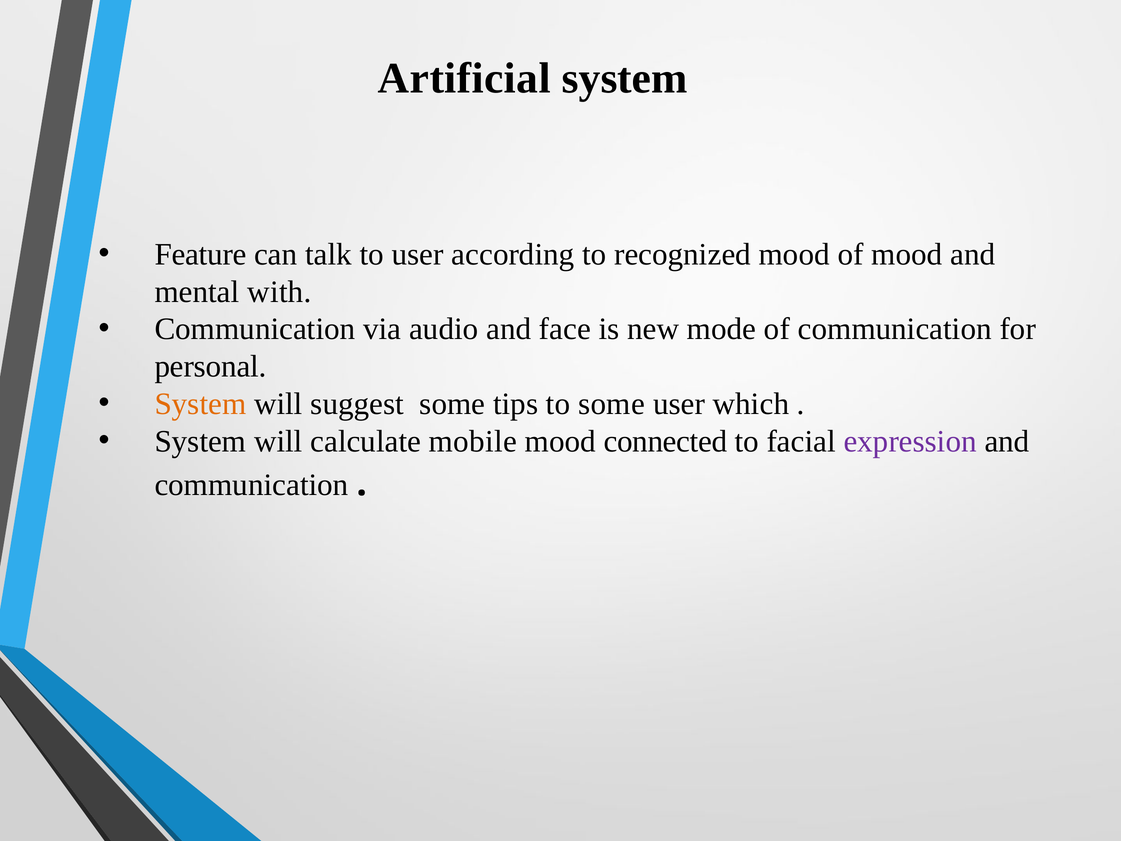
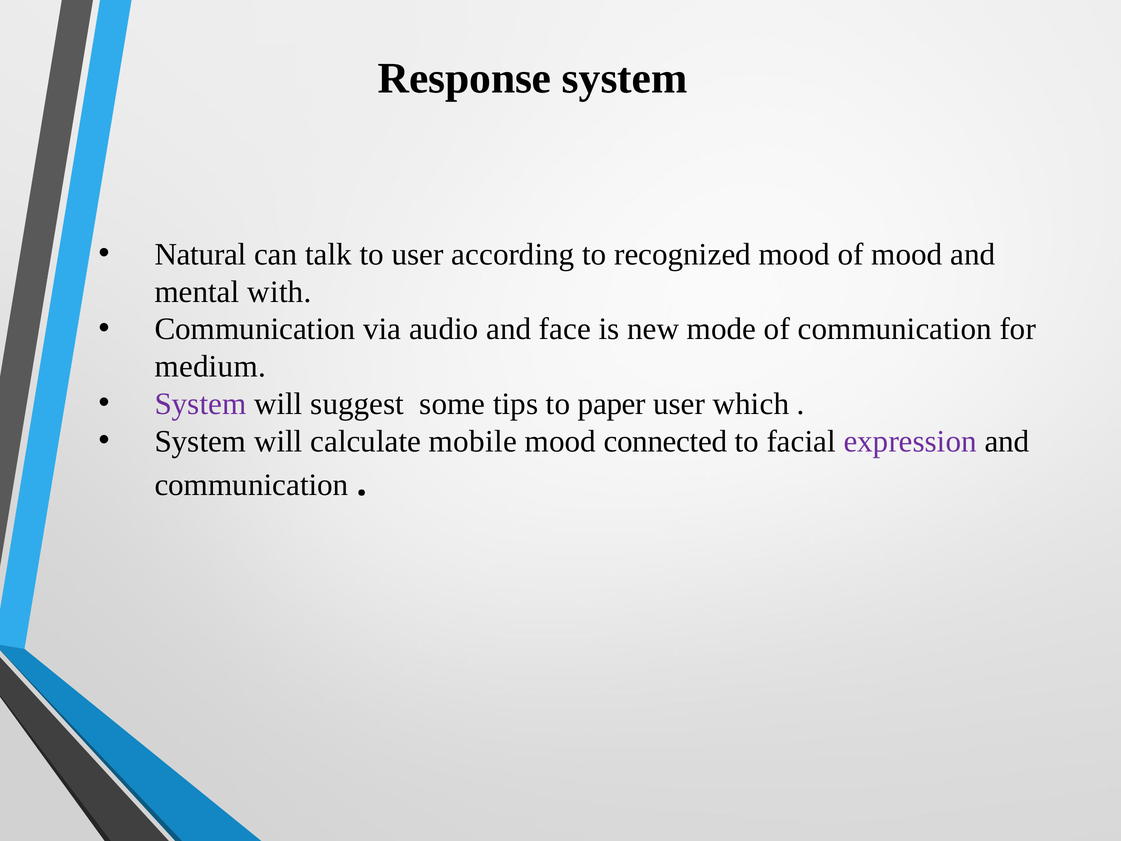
Artificial: Artificial -> Response
Feature: Feature -> Natural
personal: personal -> medium
System at (200, 404) colour: orange -> purple
to some: some -> paper
